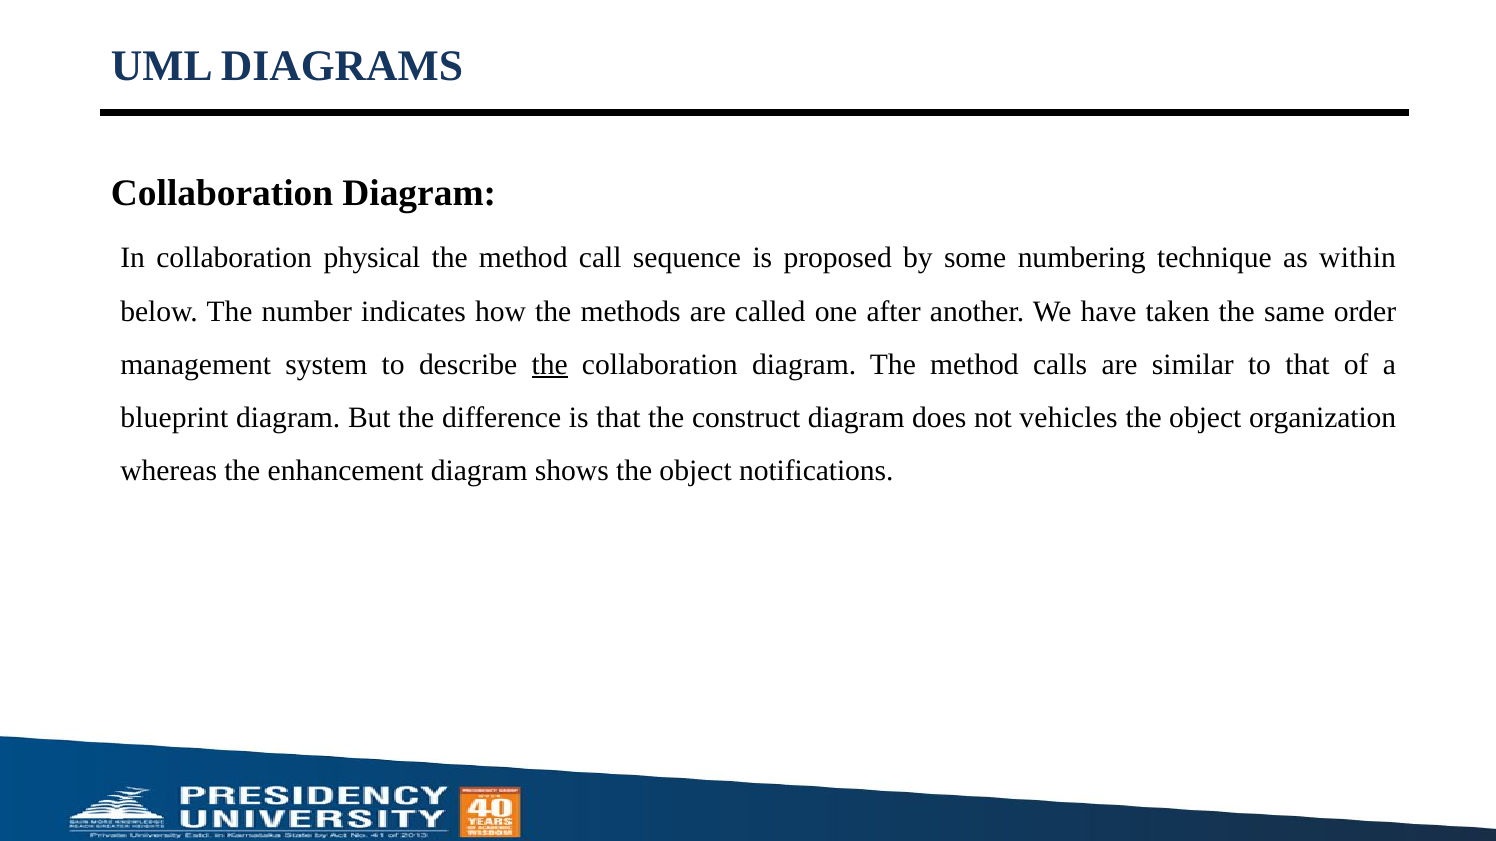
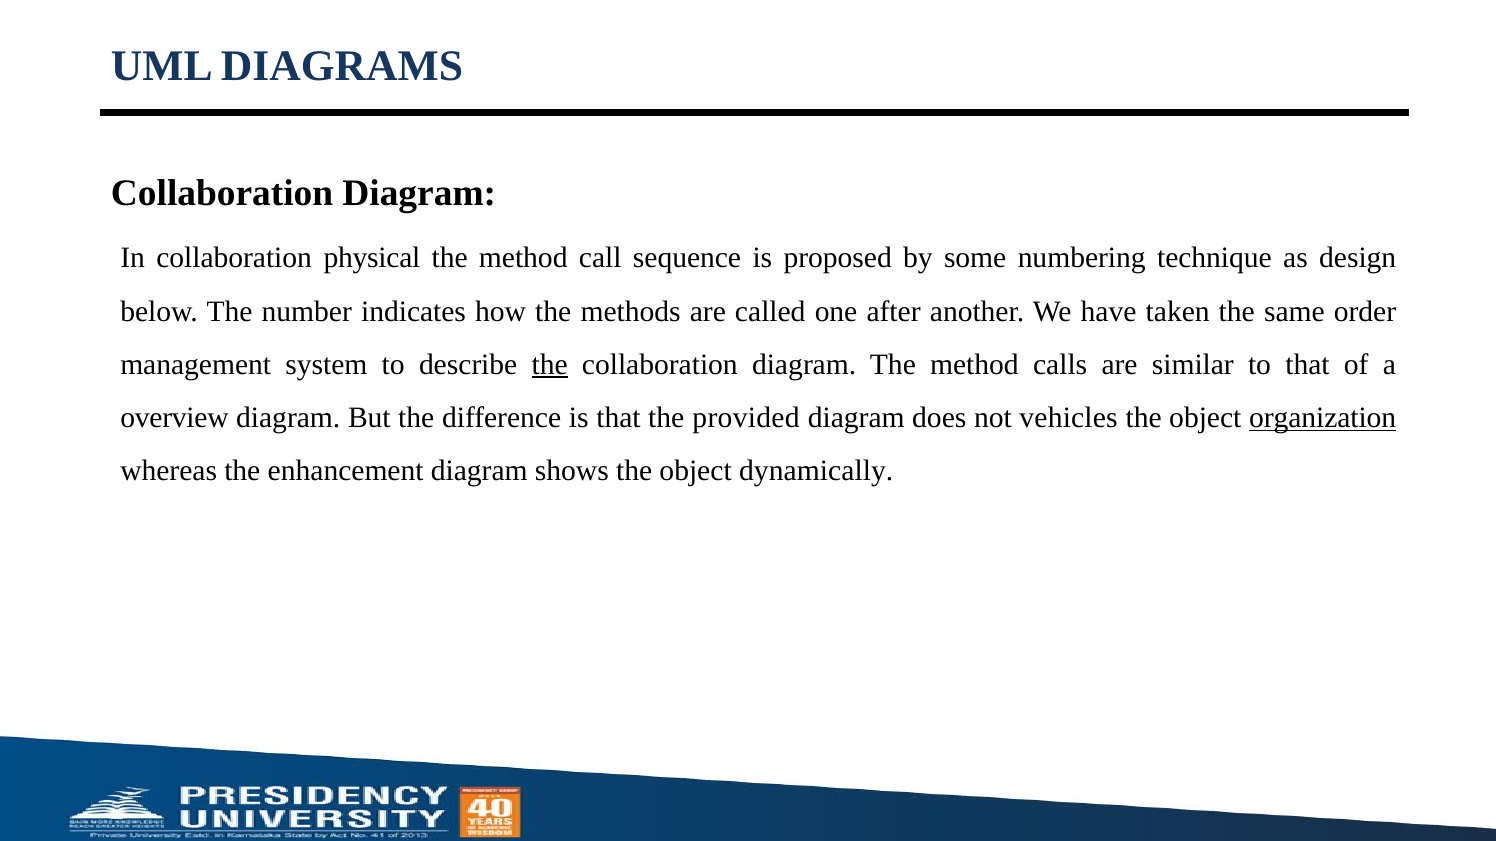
within: within -> design
blueprint: blueprint -> overview
construct: construct -> provided
organization underline: none -> present
notifications: notifications -> dynamically
